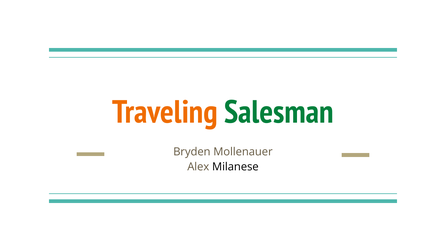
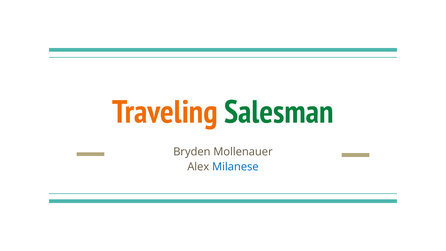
Milanese colour: black -> blue
